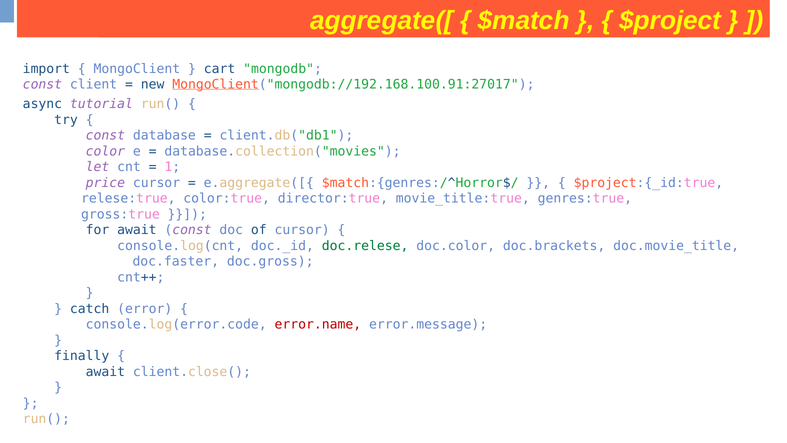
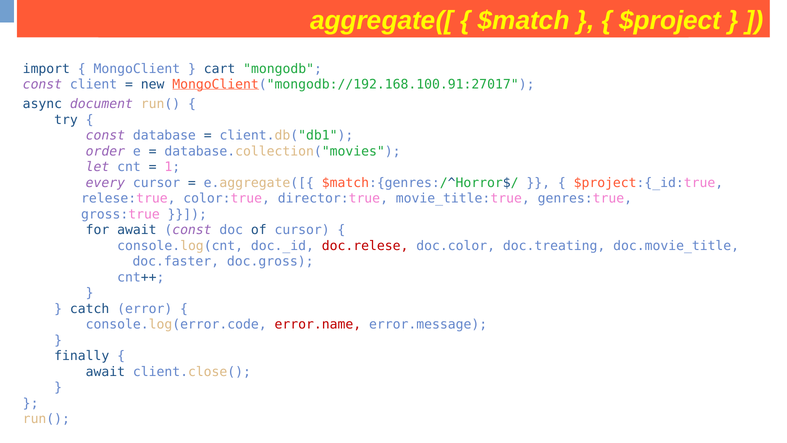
tutorial: tutorial -> document
color: color -> order
price: price -> every
doc.relese colour: green -> red
doc.brackets: doc.brackets -> doc.treating
